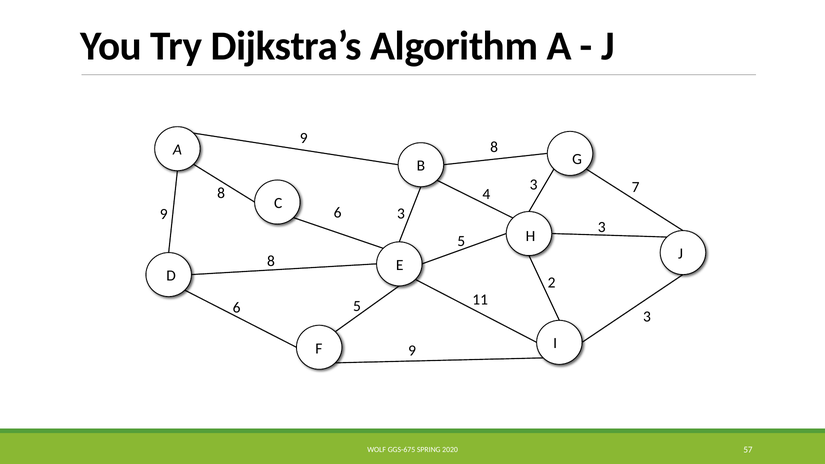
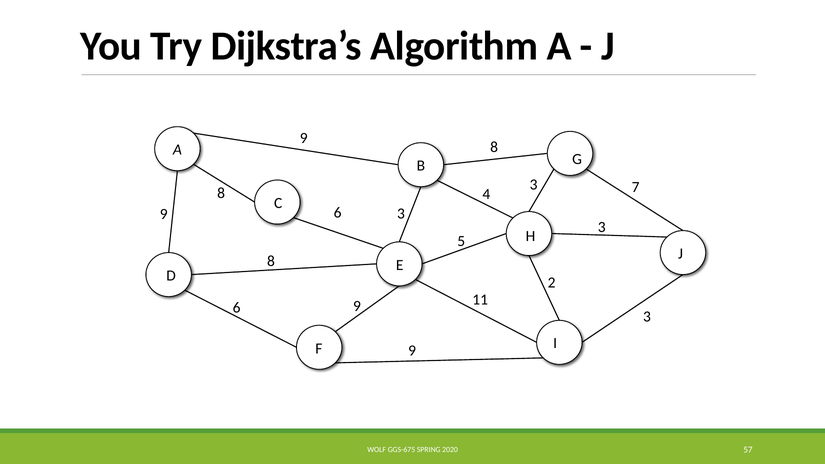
6 5: 5 -> 9
